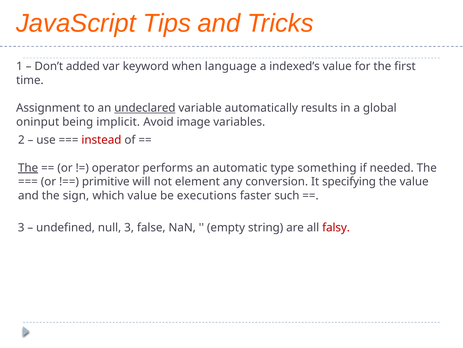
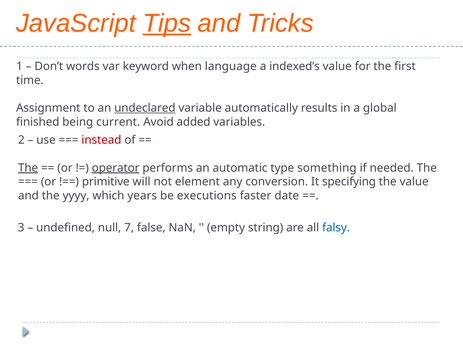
Tips underline: none -> present
added: added -> words
oninput: oninput -> finished
implicit: implicit -> current
image: image -> added
operator underline: none -> present
sign: sign -> yyyy
which value: value -> years
such: such -> date
null 3: 3 -> 7
falsy colour: red -> blue
